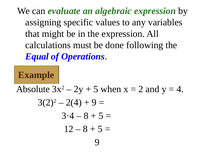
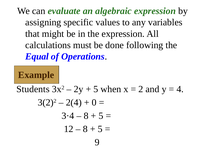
Absolute: Absolute -> Students
9 at (94, 103): 9 -> 0
